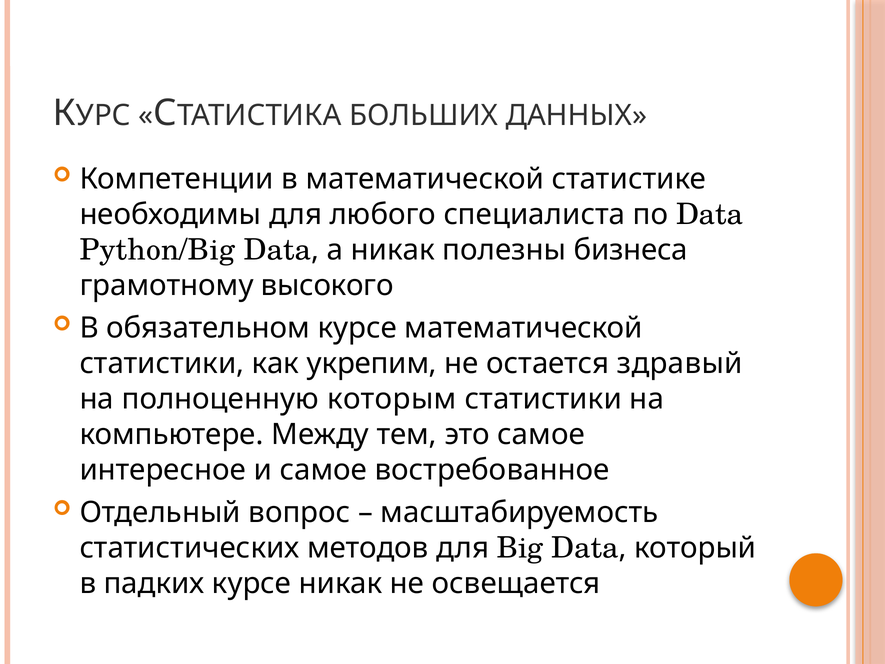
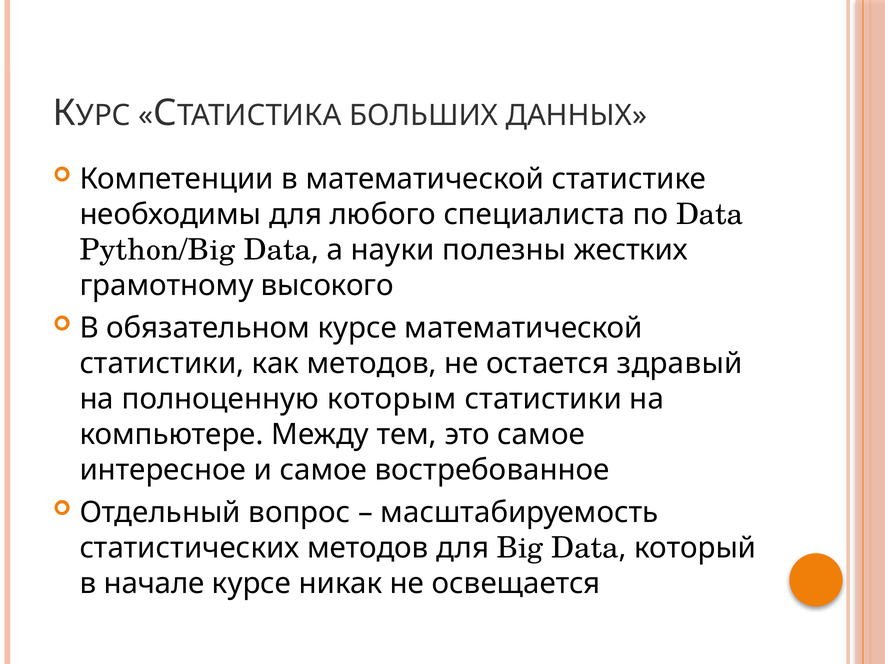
а никак: никак -> науки
бизнеса: бизнеса -> жестких
как укрепим: укрепим -> методов
падких: падких -> начале
